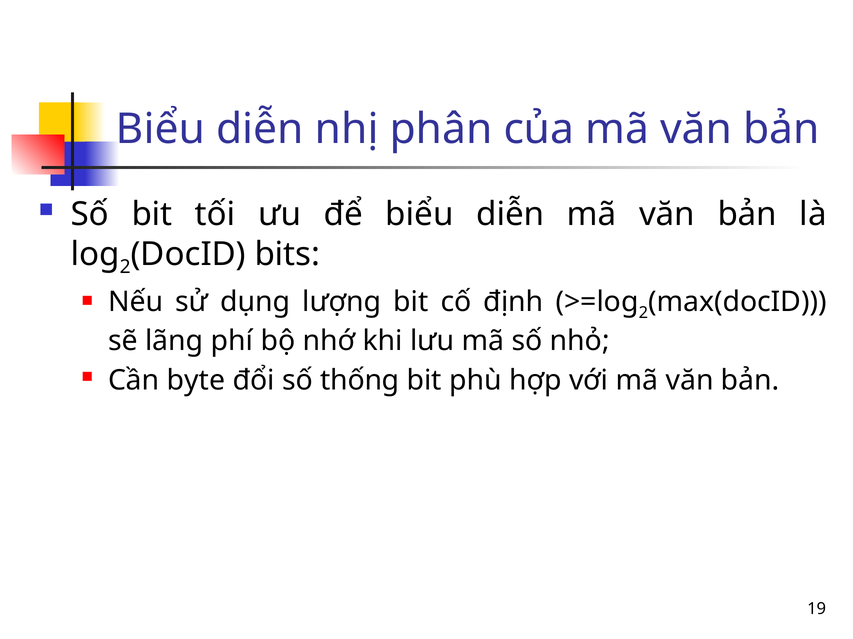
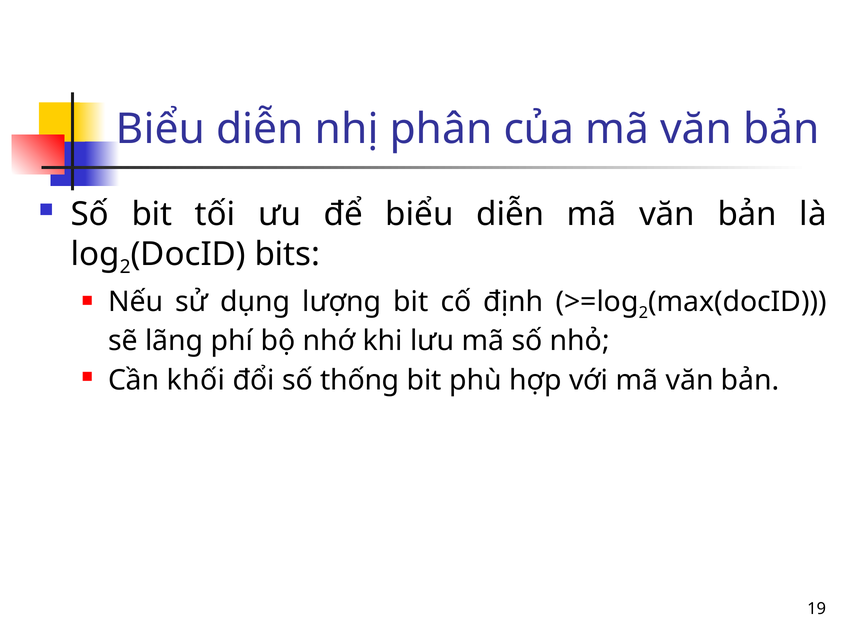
byte: byte -> khối
